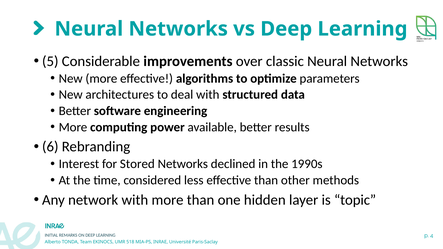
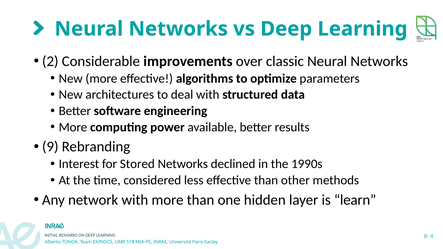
5: 5 -> 2
6: 6 -> 9
topic: topic -> learn
